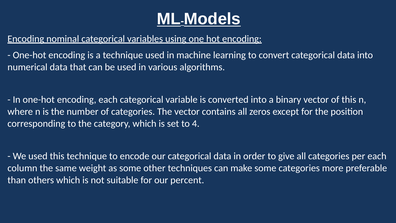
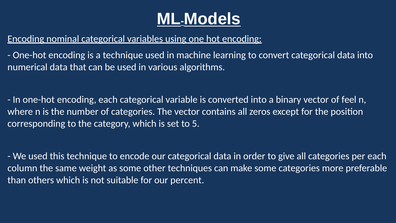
of this: this -> feel
4: 4 -> 5
